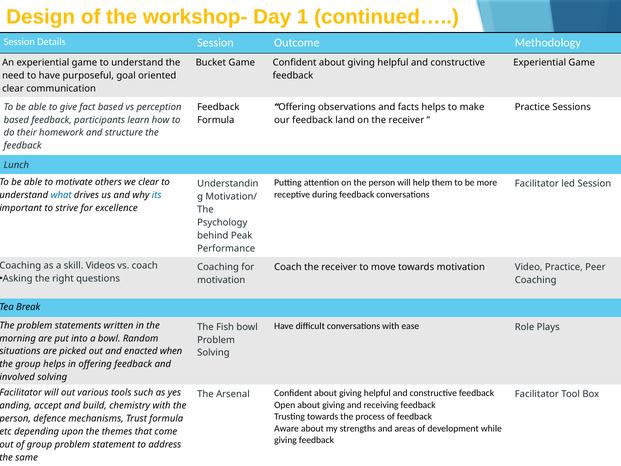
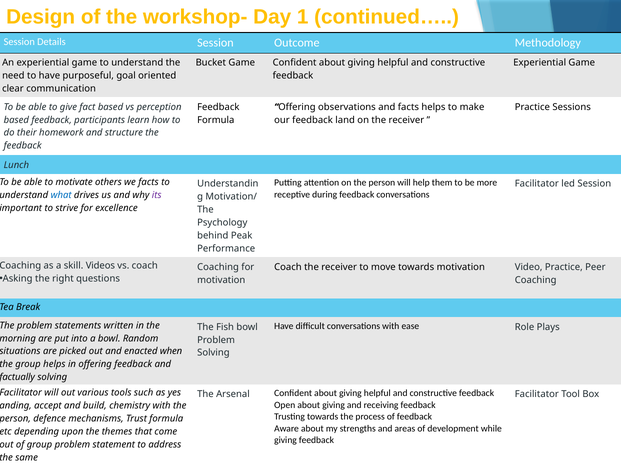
we clear: clear -> facts
its colour: blue -> purple
involved: involved -> factually
